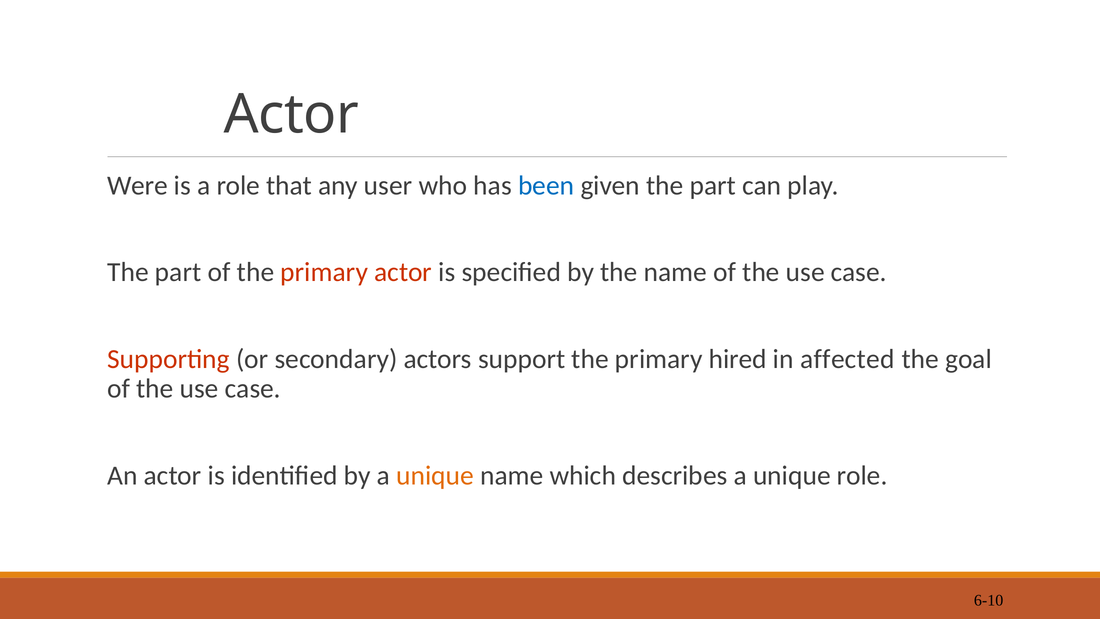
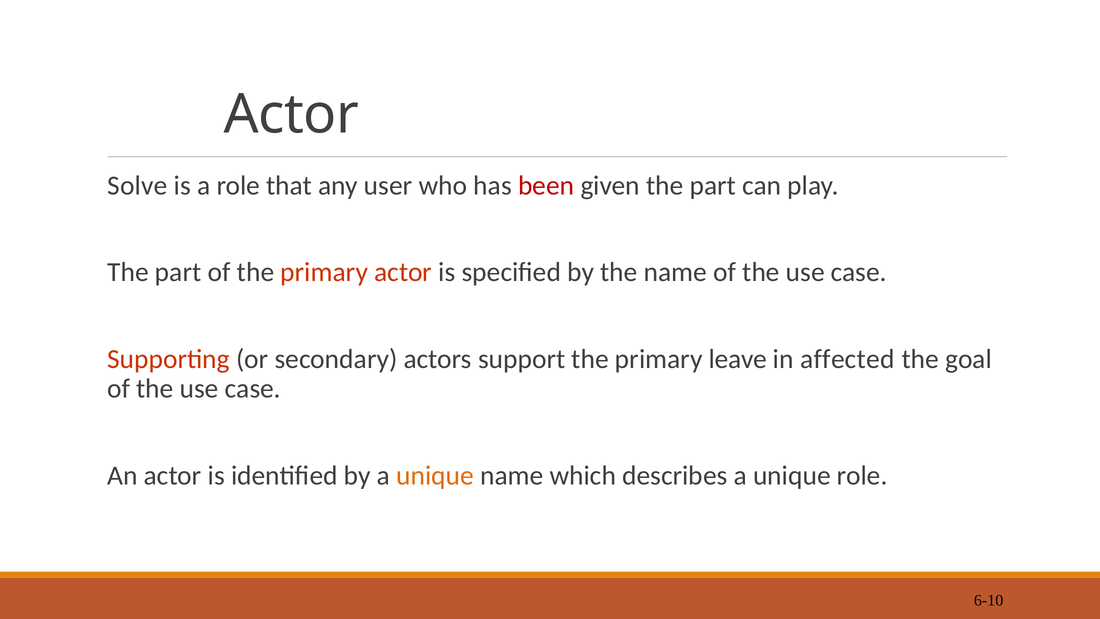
Were: Were -> Solve
been colour: blue -> red
hired: hired -> leave
